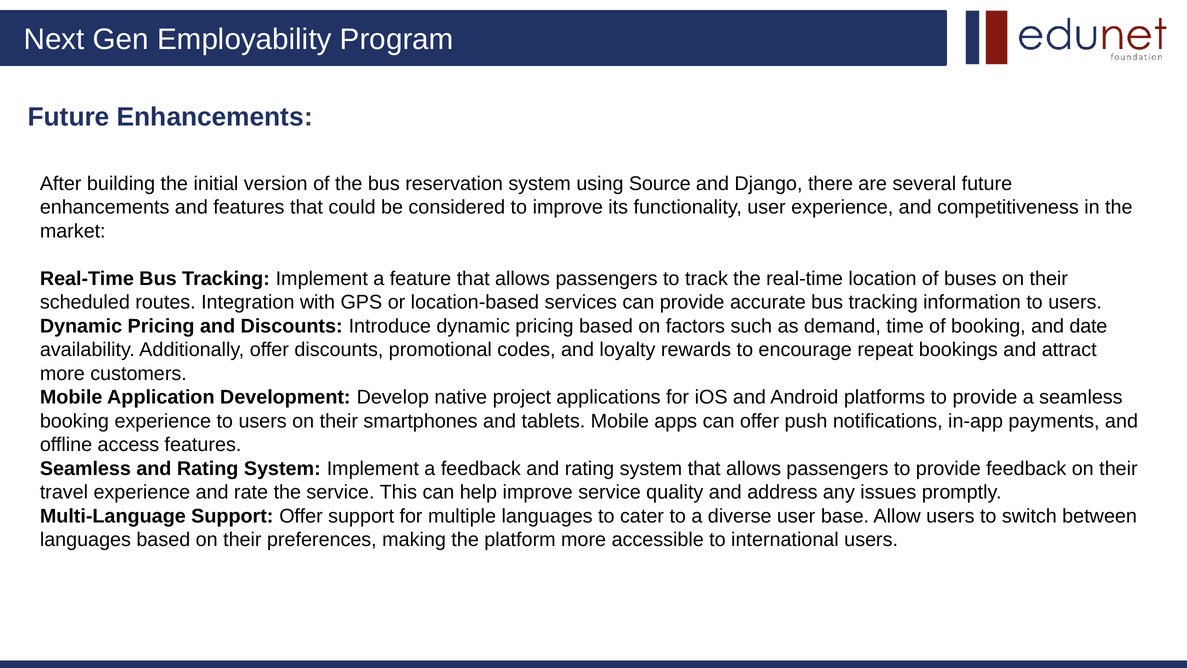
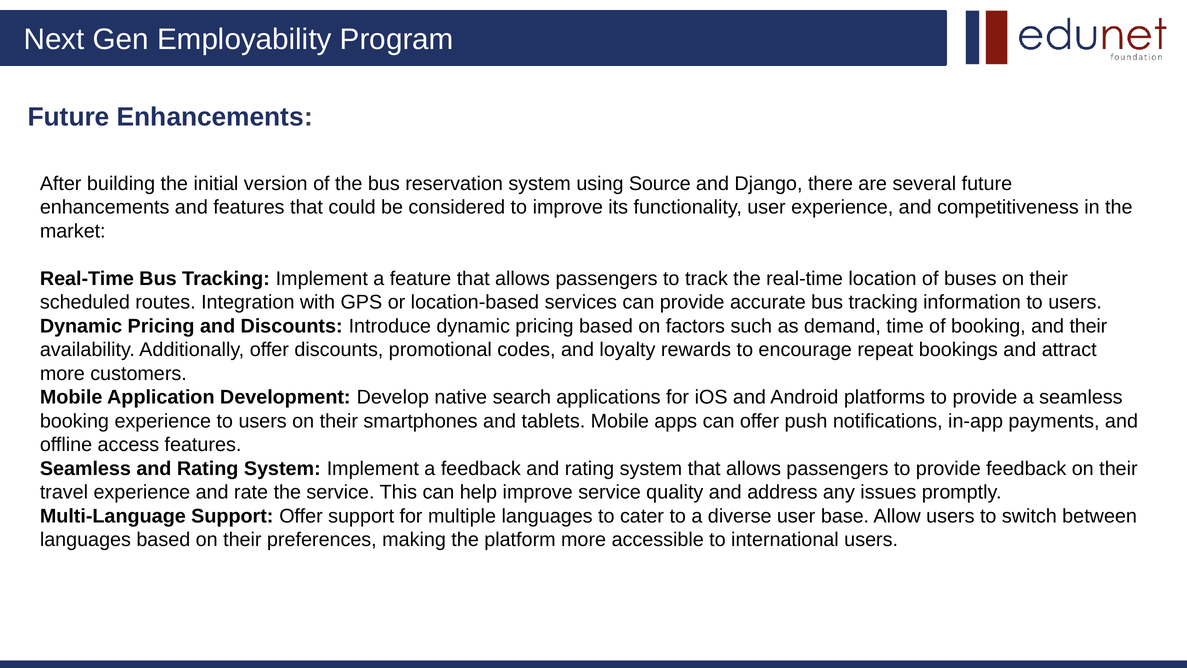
and date: date -> their
project: project -> search
